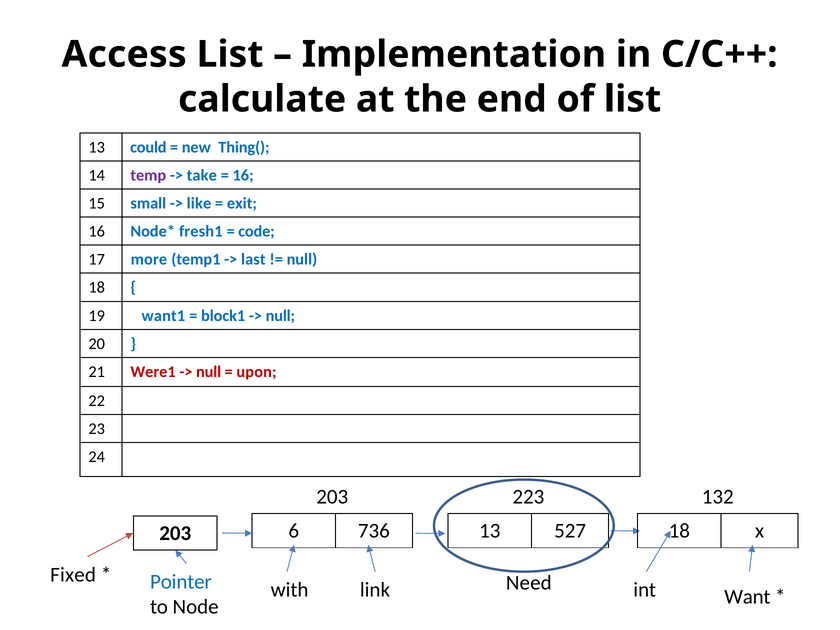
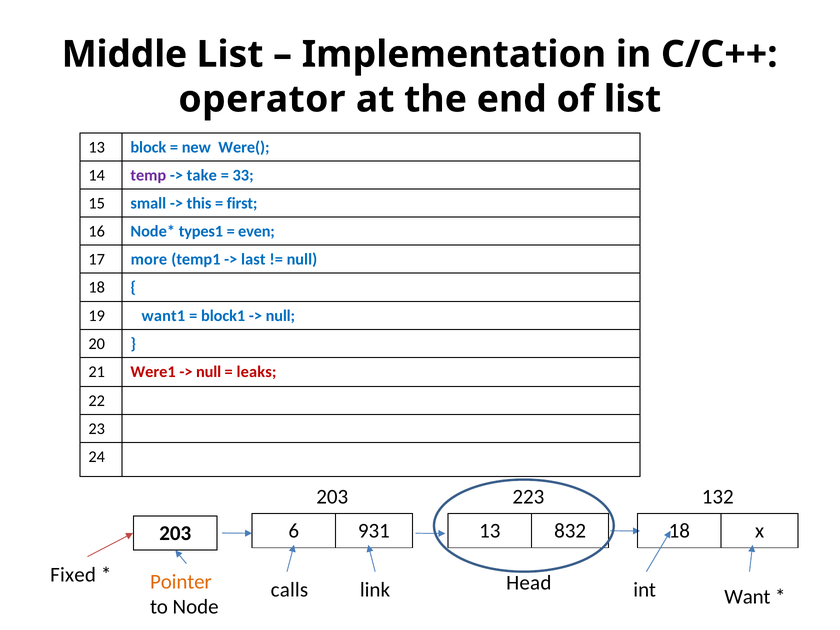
Access: Access -> Middle
calculate: calculate -> operator
could: could -> block
Thing(: Thing( -> Were(
16 at (243, 175): 16 -> 33
like: like -> this
exit: exit -> first
fresh1: fresh1 -> types1
code: code -> even
upon: upon -> leaks
736: 736 -> 931
527: 527 -> 832
Pointer colour: blue -> orange
Need: Need -> Head
with: with -> calls
